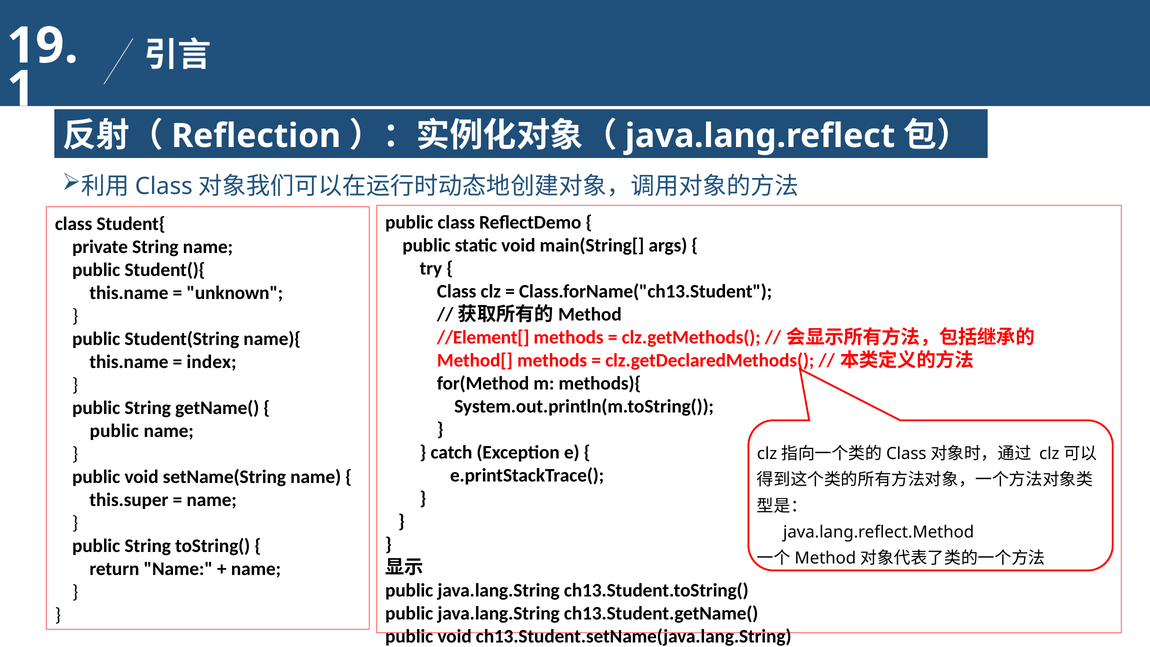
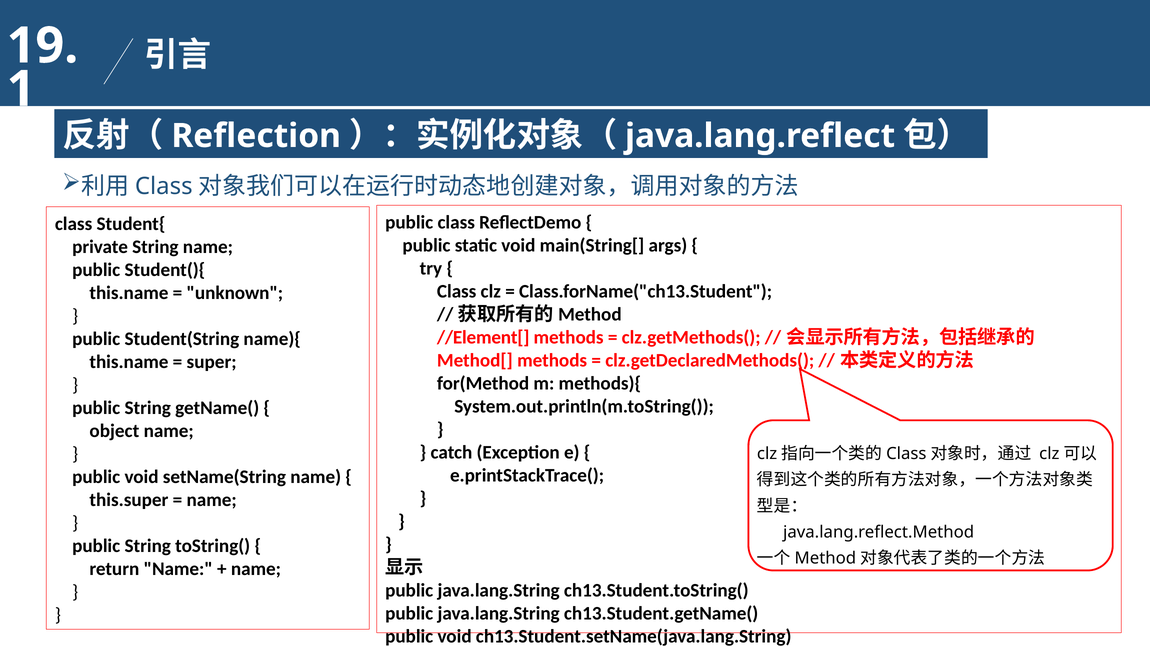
index: index -> super
public at (114, 431): public -> object
